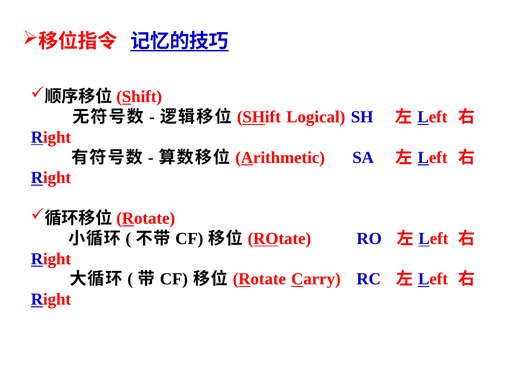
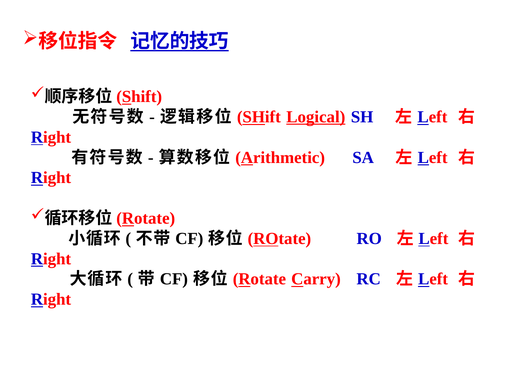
Logical underline: none -> present
